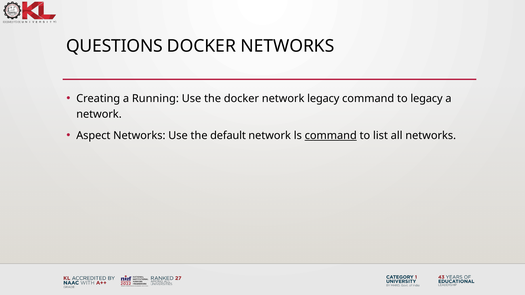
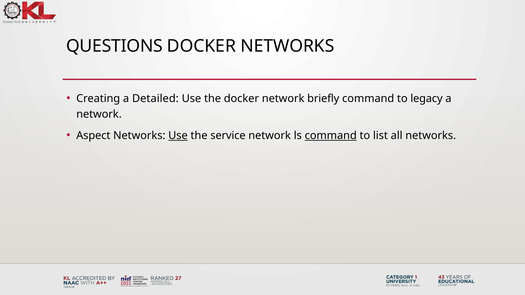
Running: Running -> Detailed
network legacy: legacy -> briefly
Use at (178, 136) underline: none -> present
default: default -> service
